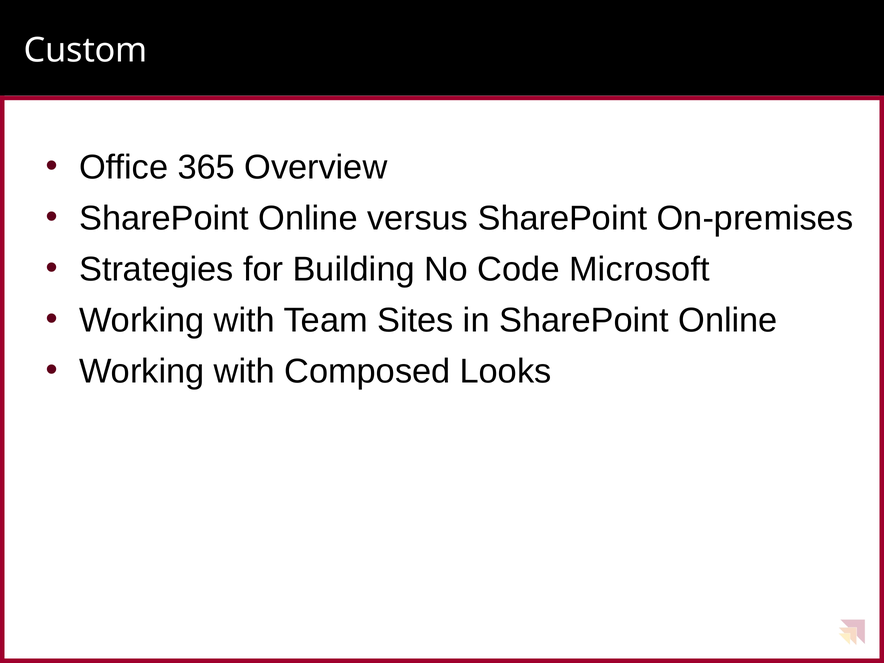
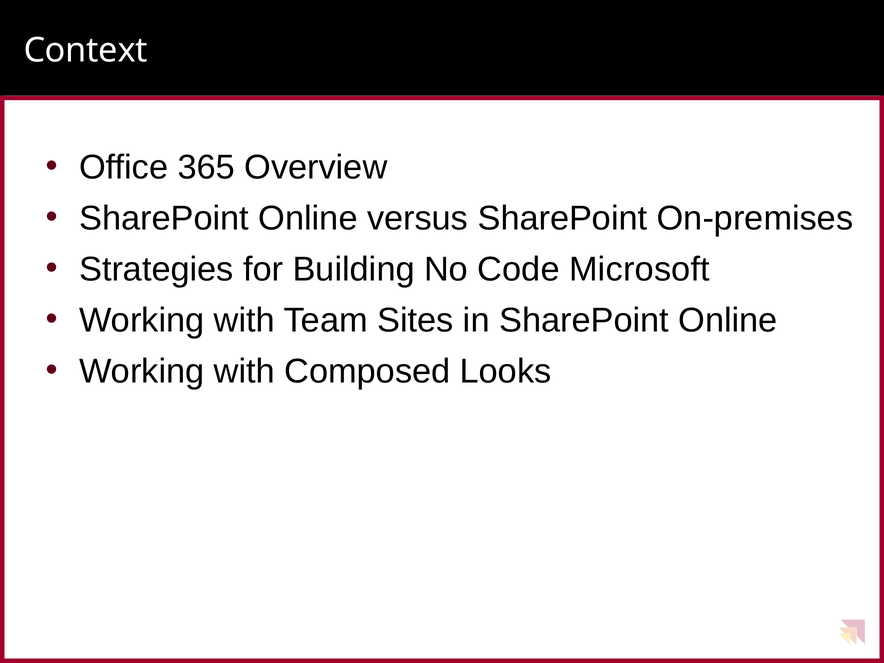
Custom: Custom -> Context
